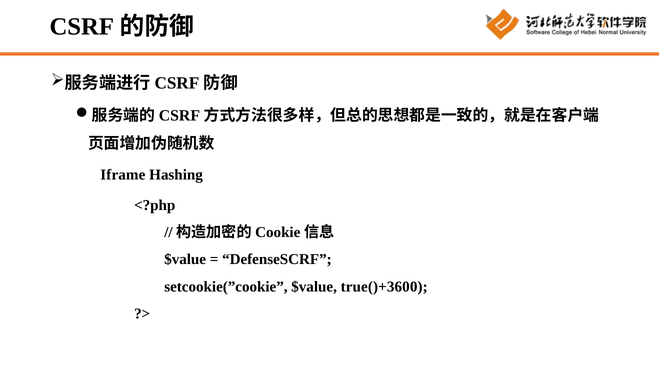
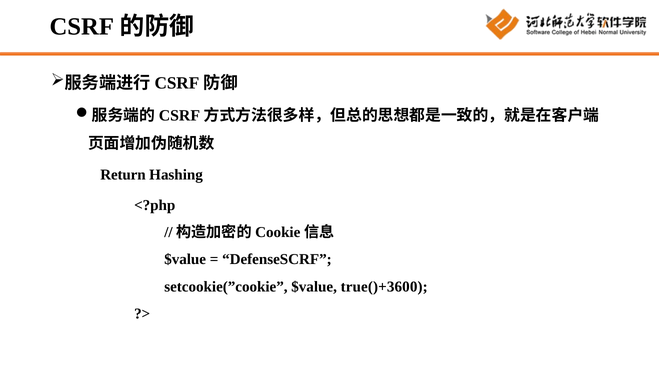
Iframe: Iframe -> Return
